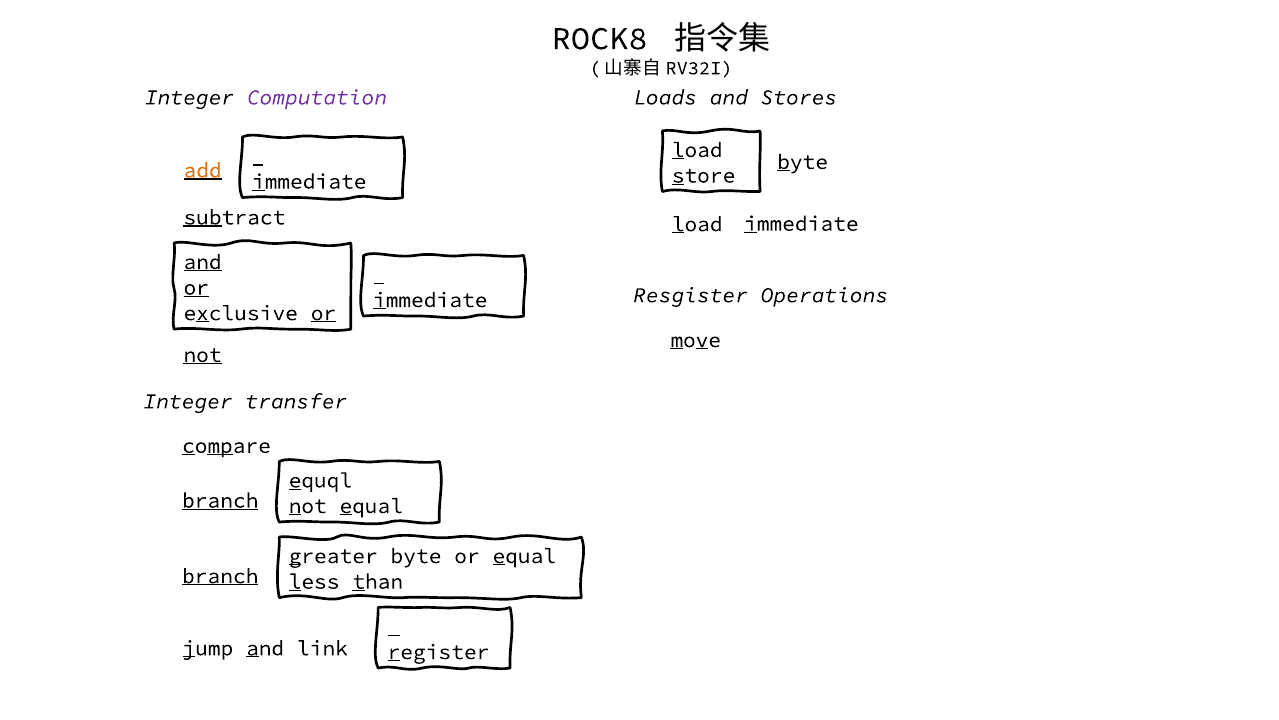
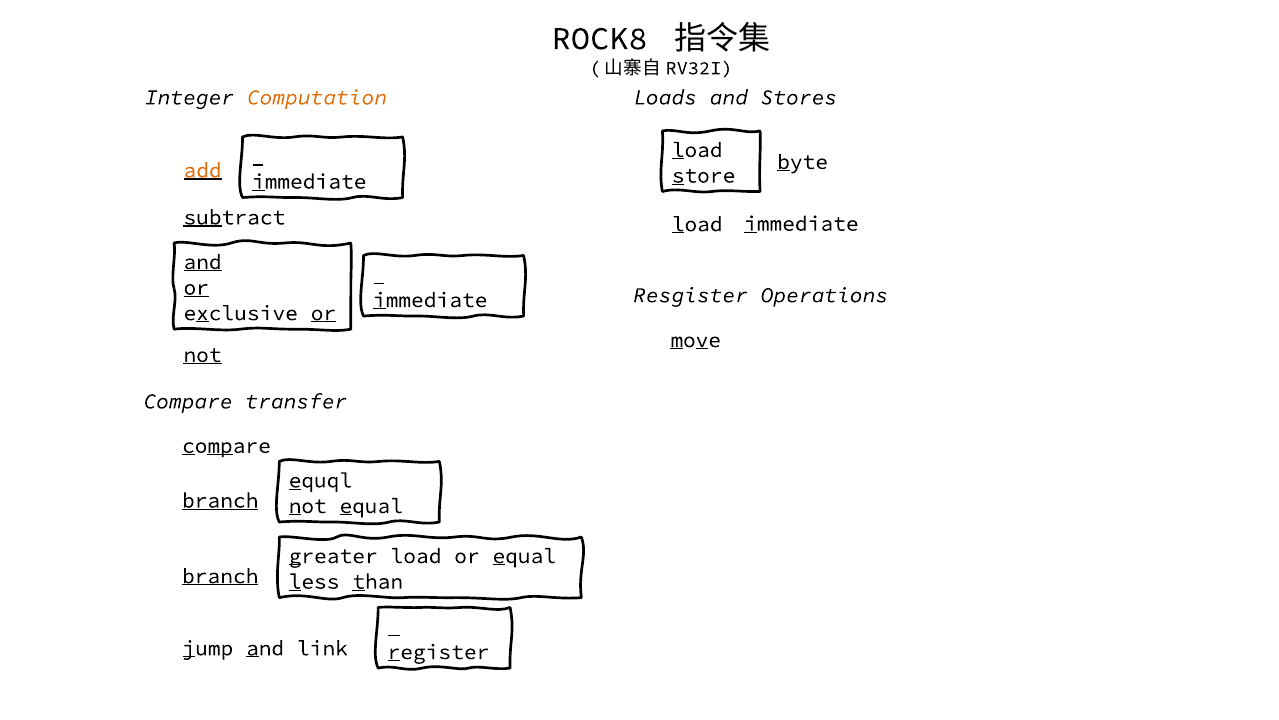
Computation colour: purple -> orange
Integer at (188, 401): Integer -> Compare
greater byte: byte -> load
